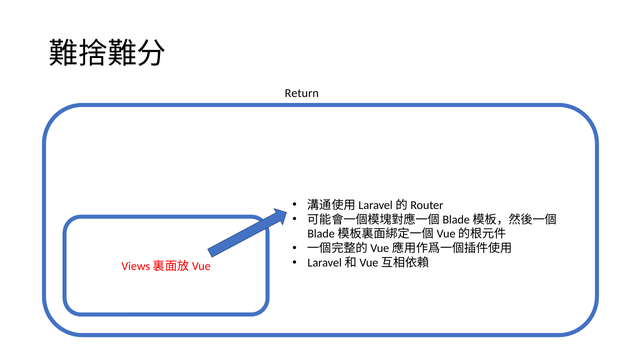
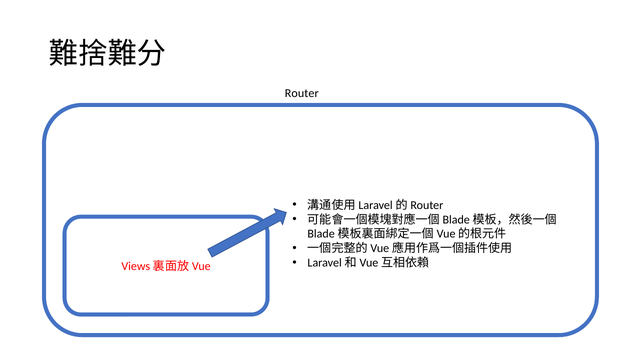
Return: Return -> Router
